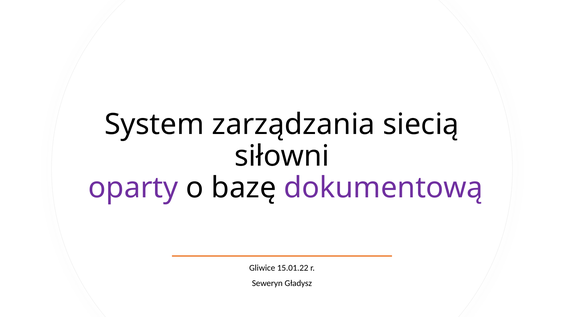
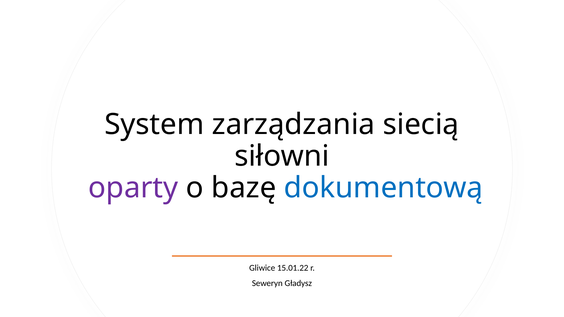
dokumentową colour: purple -> blue
